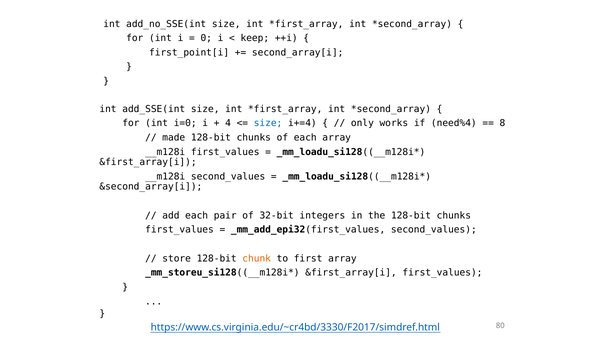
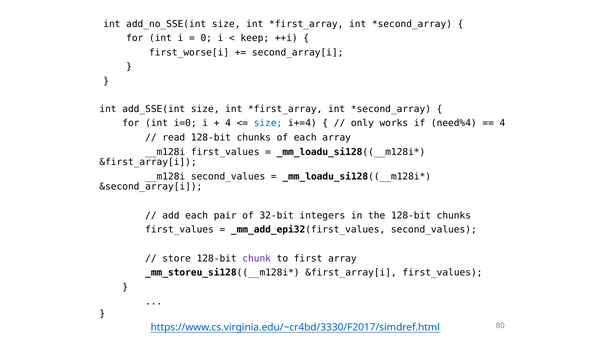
first_point[i: first_point[i -> first_worse[i
8 at (502, 123): 8 -> 4
made: made -> read
chunk colour: orange -> purple
